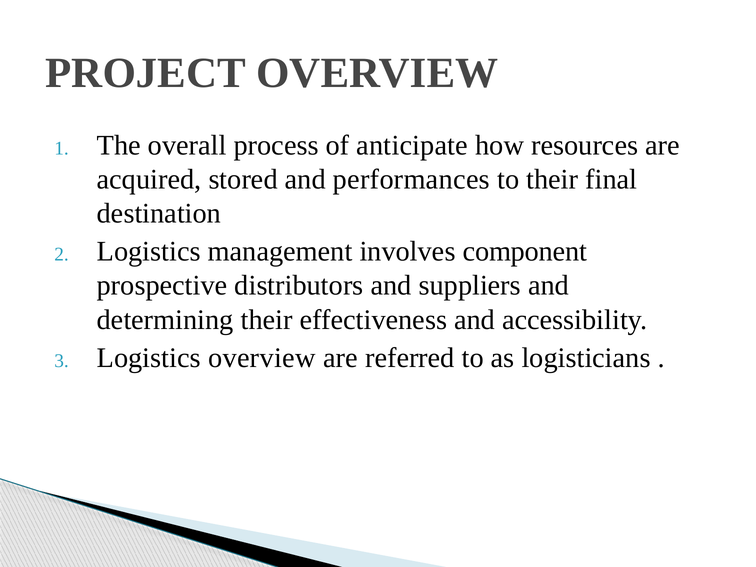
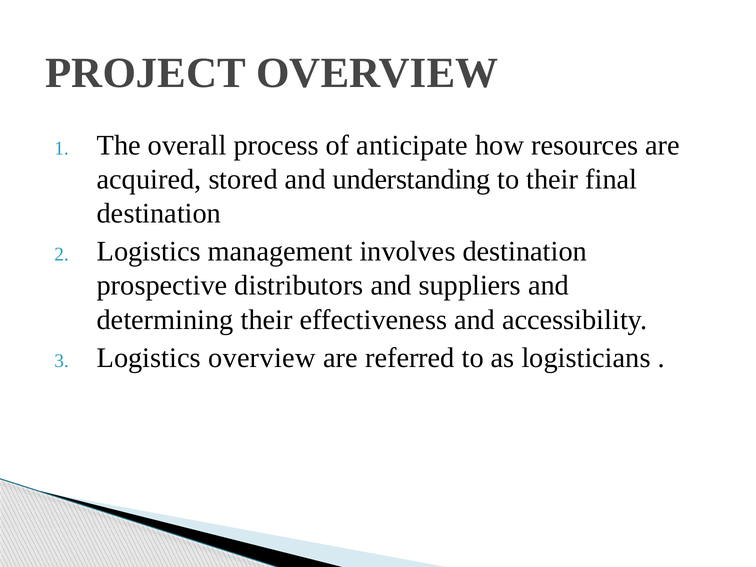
performances: performances -> understanding
involves component: component -> destination
